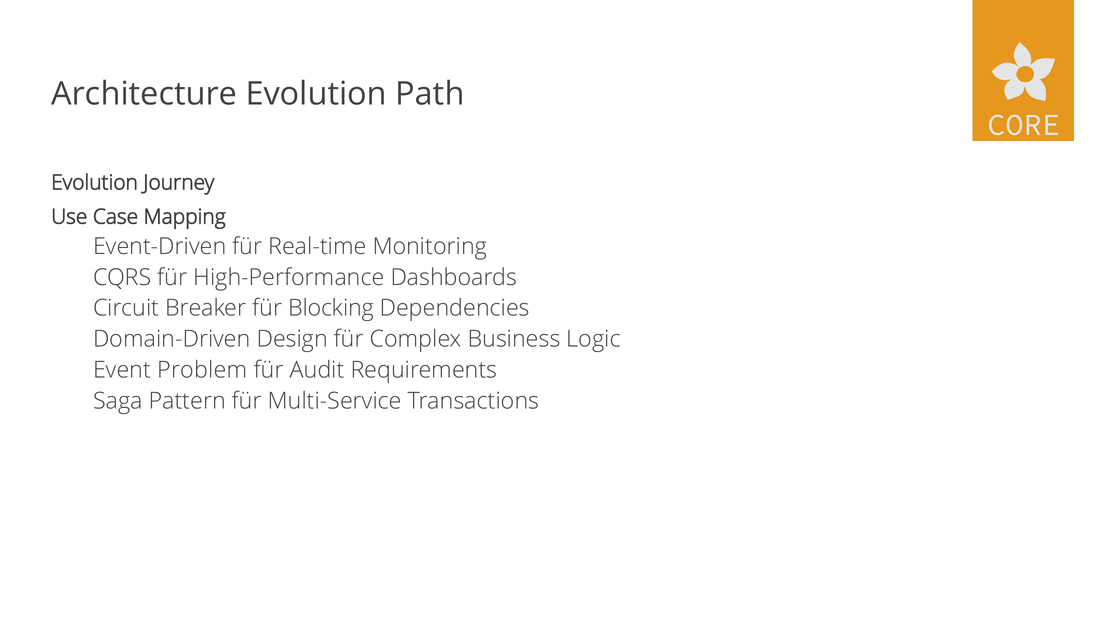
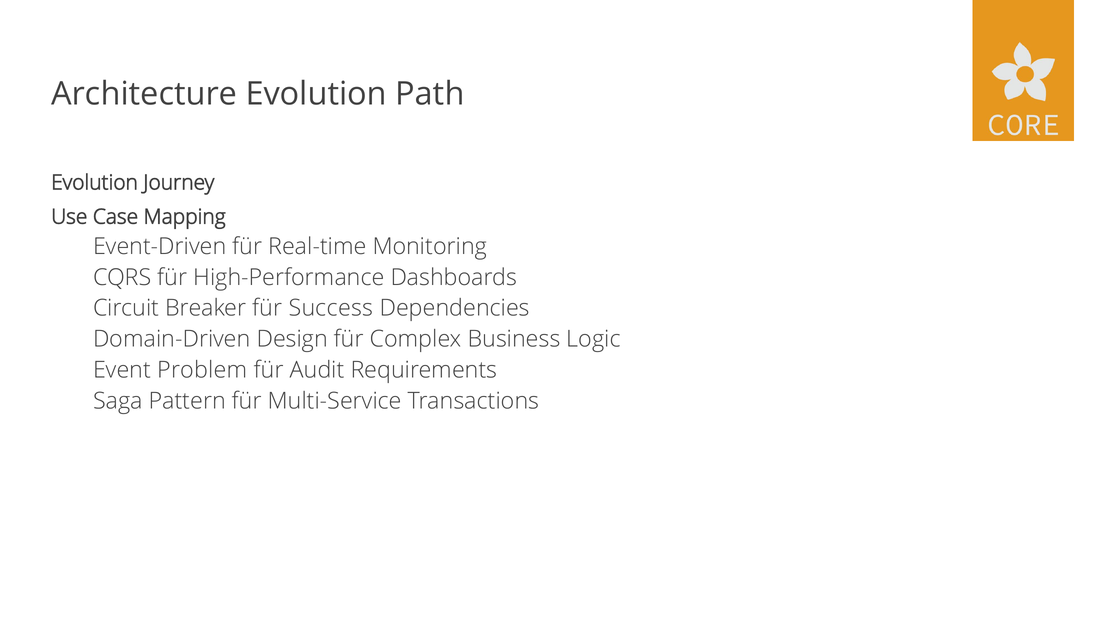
Blocking: Blocking -> Success
